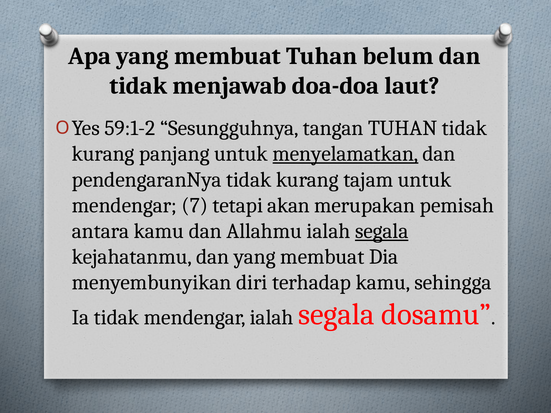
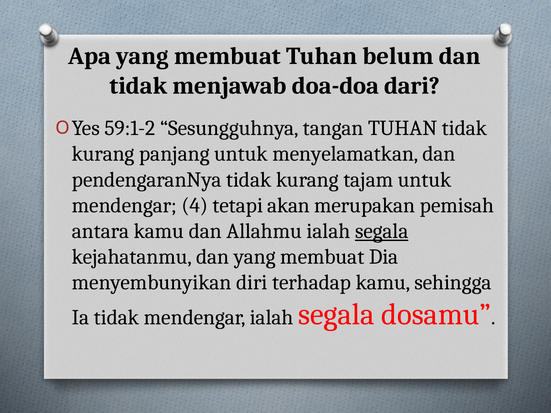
laut: laut -> dari
menyelamatkan underline: present -> none
7: 7 -> 4
